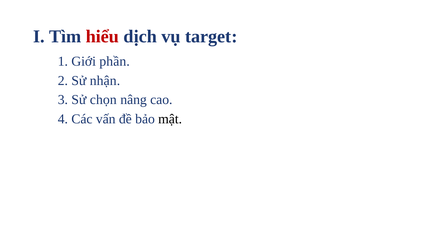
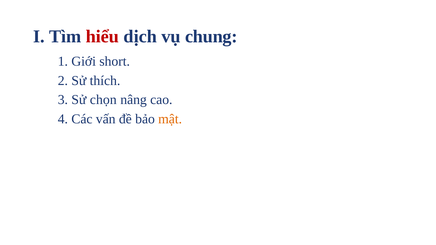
target: target -> chung
phần: phần -> short
nhận: nhận -> thích
mật colour: black -> orange
